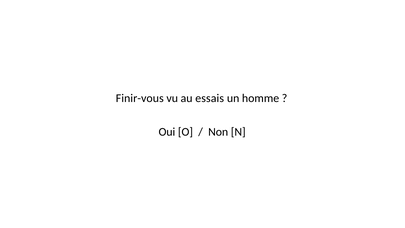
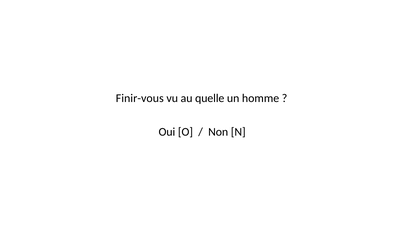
essais: essais -> quelle
